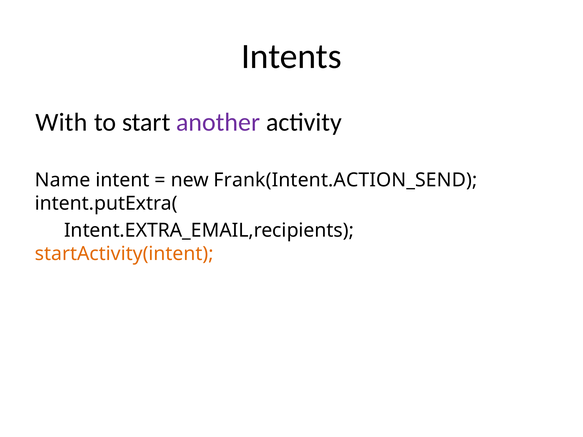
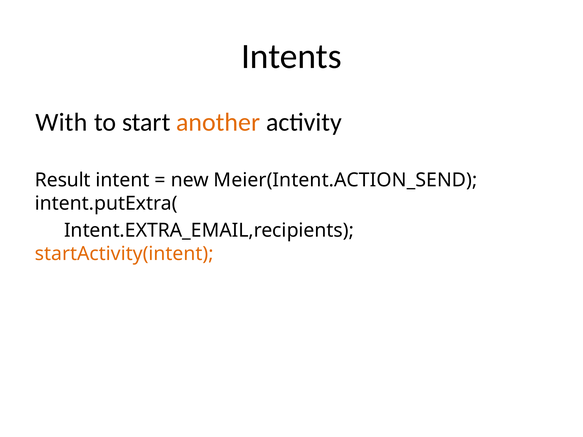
another colour: purple -> orange
Name: Name -> Result
Frank(Intent.ACTION_SEND: Frank(Intent.ACTION_SEND -> Meier(Intent.ACTION_SEND
